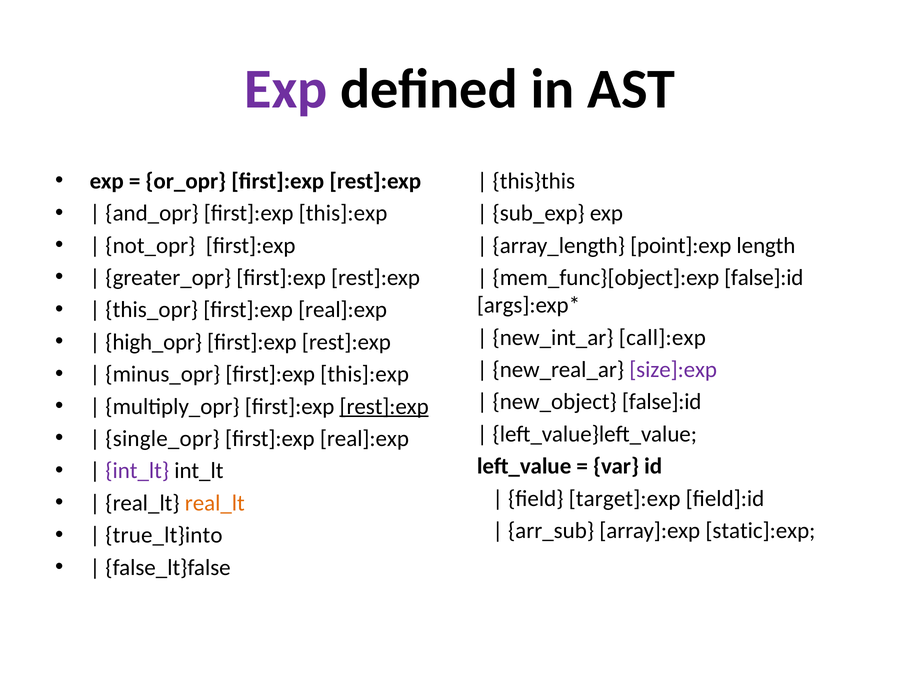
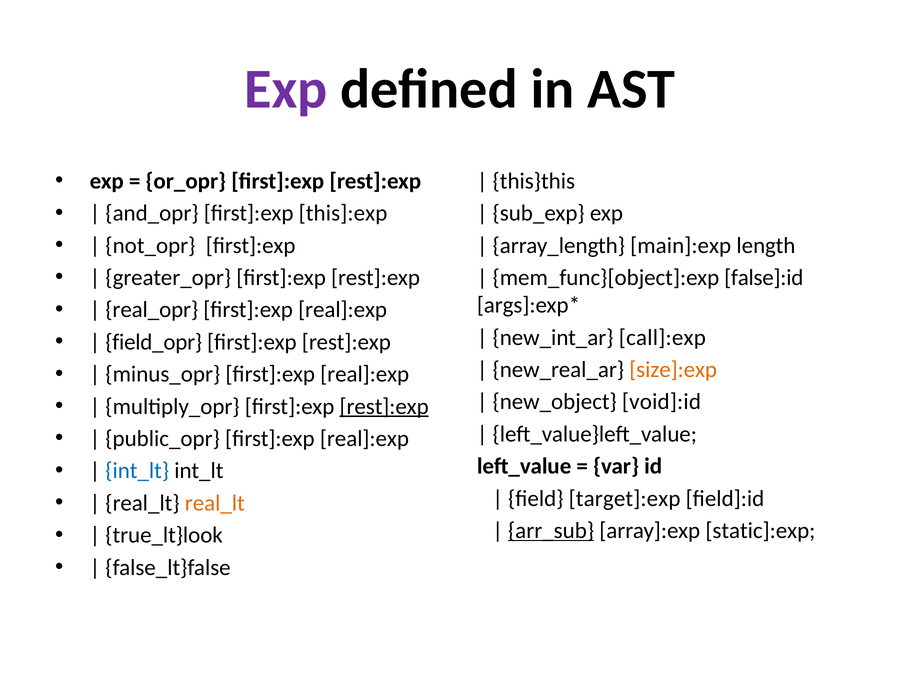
point]:exp: point]:exp -> main]:exp
this_opr: this_opr -> real_opr
high_opr: high_opr -> field_opr
size]:exp colour: purple -> orange
minus_opr first]:exp this]:exp: this]:exp -> real]:exp
new_object false]:id: false]:id -> void]:id
single_opr: single_opr -> public_opr
int_lt at (137, 471) colour: purple -> blue
arr_sub underline: none -> present
true_lt}into: true_lt}into -> true_lt}look
